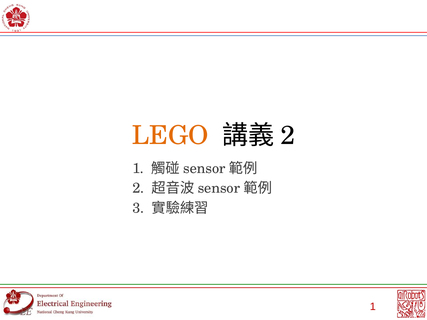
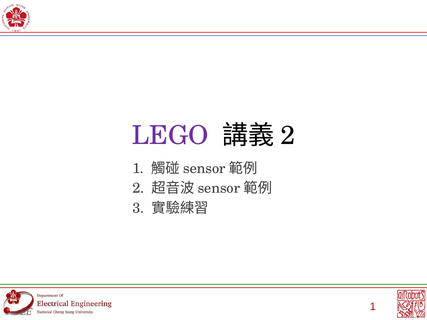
LEGO colour: orange -> purple
